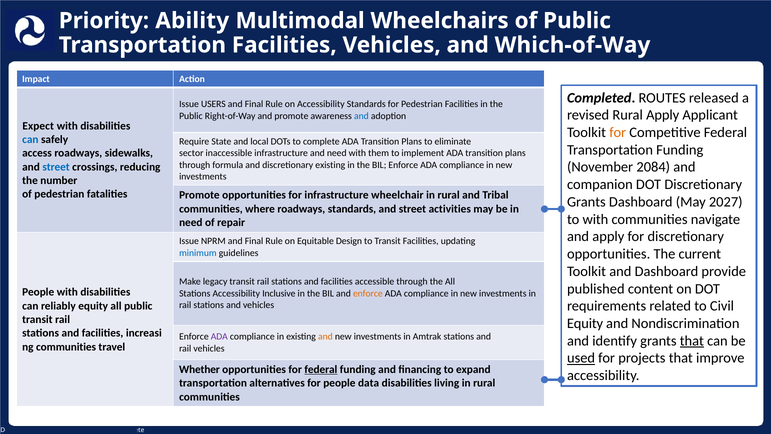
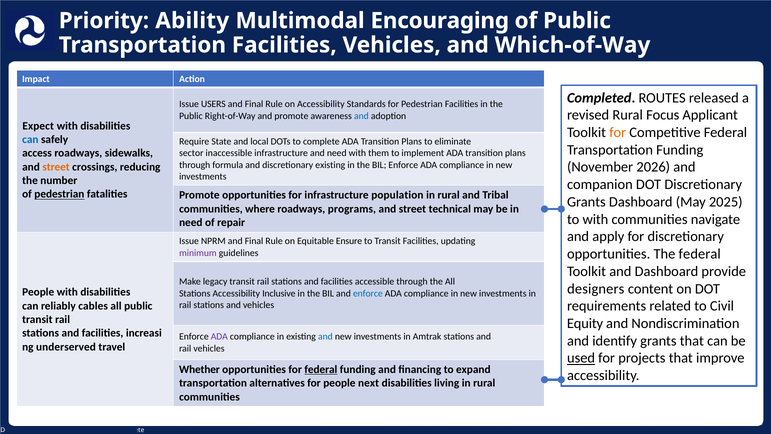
Wheelchairs: Wheelchairs -> Encouraging
Rural Apply: Apply -> Focus
2084: 2084 -> 2026
street at (56, 167) colour: blue -> orange
pedestrian at (59, 194) underline: none -> present
wheelchair: wheelchair -> population
2027: 2027 -> 2025
roadways standards: standards -> programs
activities: activities -> technical
Design: Design -> Ensure
The current: current -> federal
minimum colour: blue -> purple
published: published -> designers
enforce at (368, 293) colour: orange -> blue
reliably equity: equity -> cables
and at (325, 336) colour: orange -> blue
that at (692, 341) underline: present -> none
communities at (66, 347): communities -> underserved
data: data -> next
